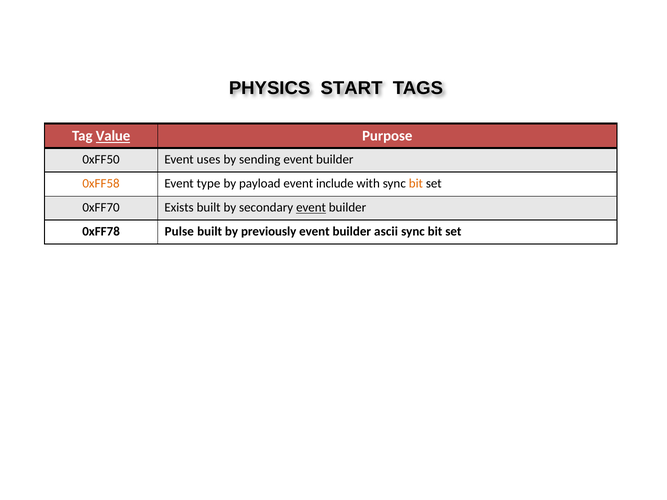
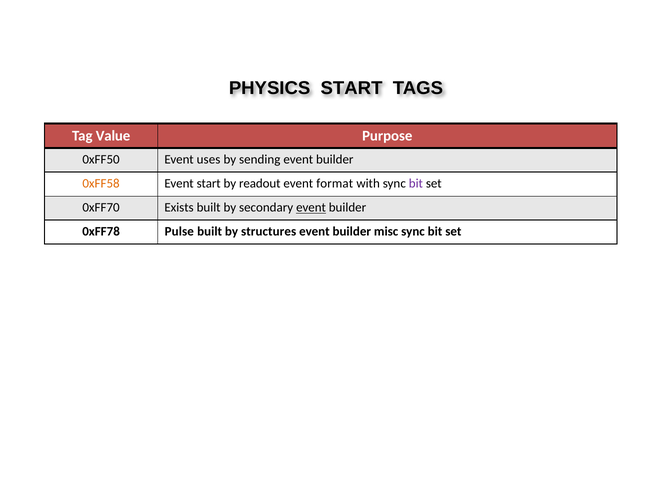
Value underline: present -> none
Event type: type -> start
payload: payload -> readout
include: include -> format
bit at (416, 184) colour: orange -> purple
previously: previously -> structures
ascii: ascii -> misc
